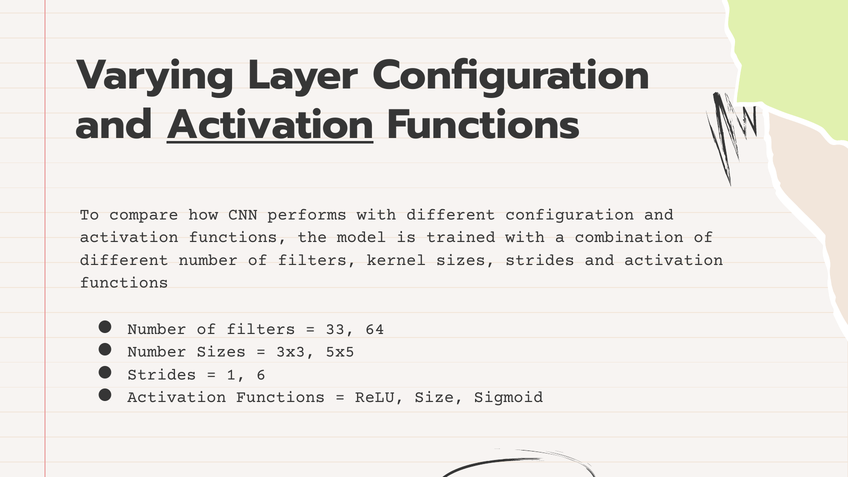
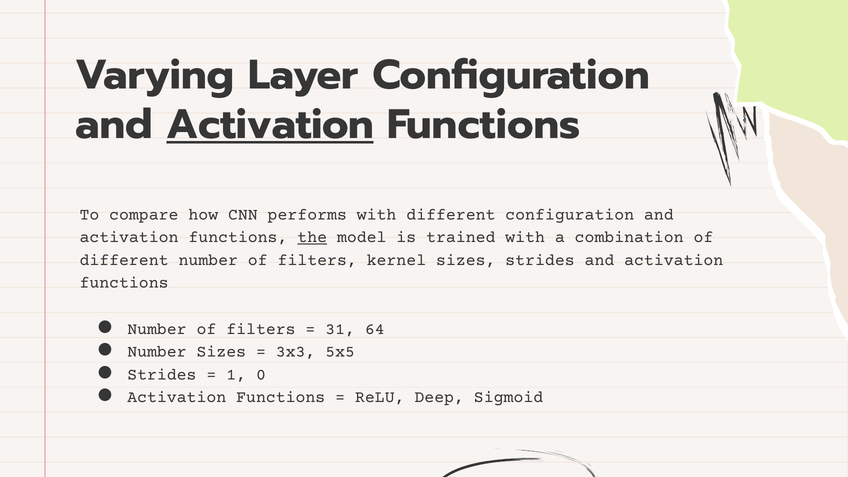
the underline: none -> present
33: 33 -> 31
6: 6 -> 0
Size: Size -> Deep
